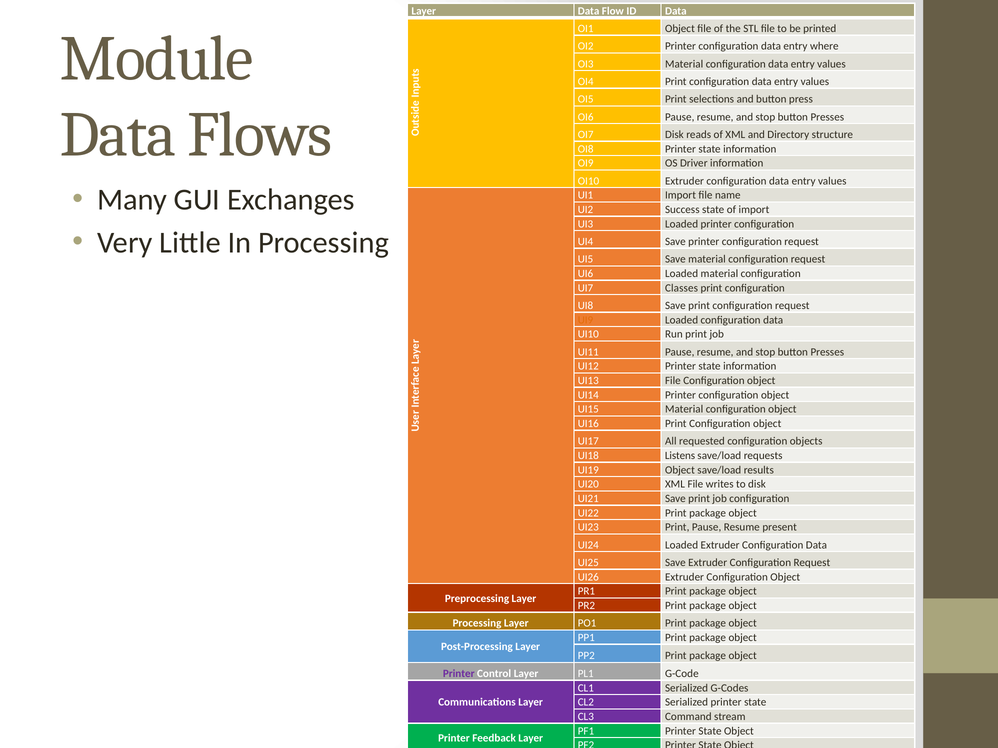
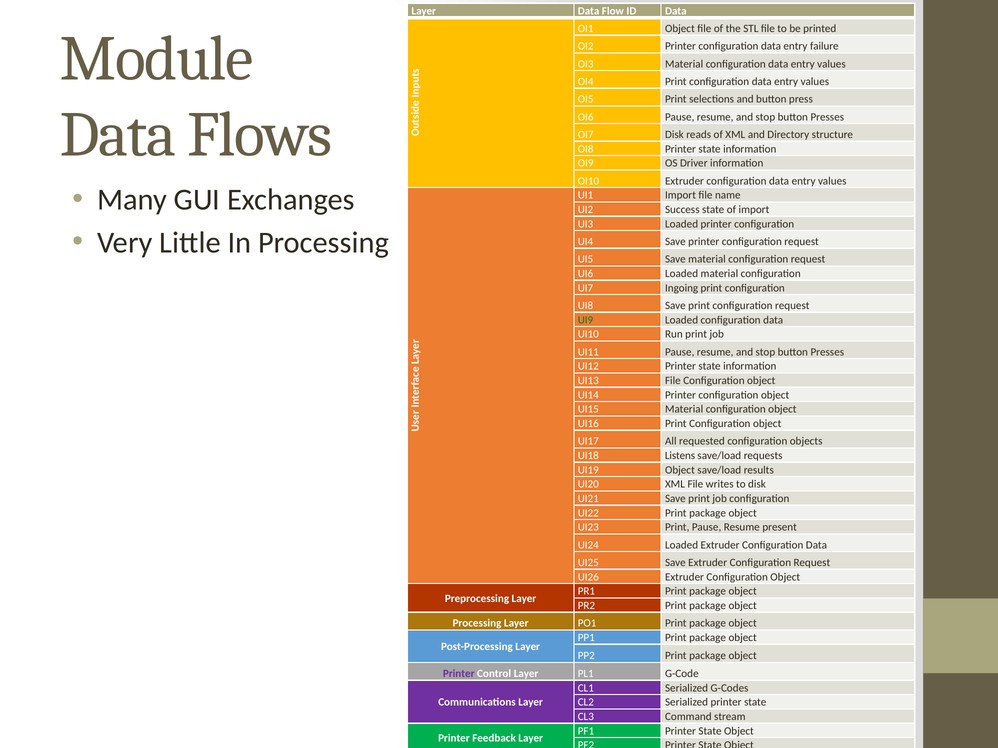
where: where -> failure
Classes: Classes -> Ingoing
UI9 colour: orange -> green
